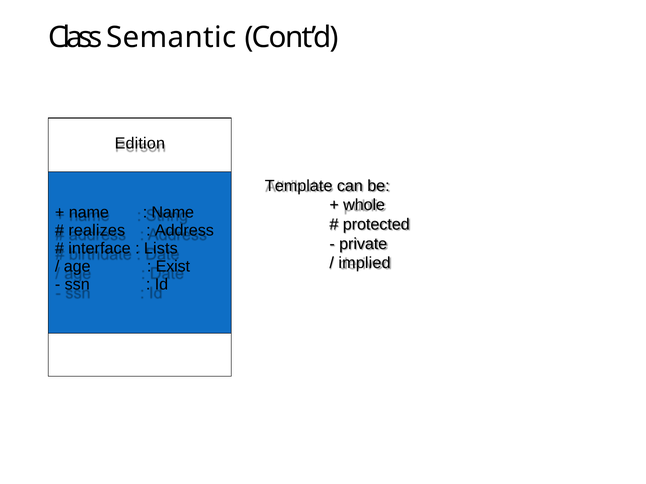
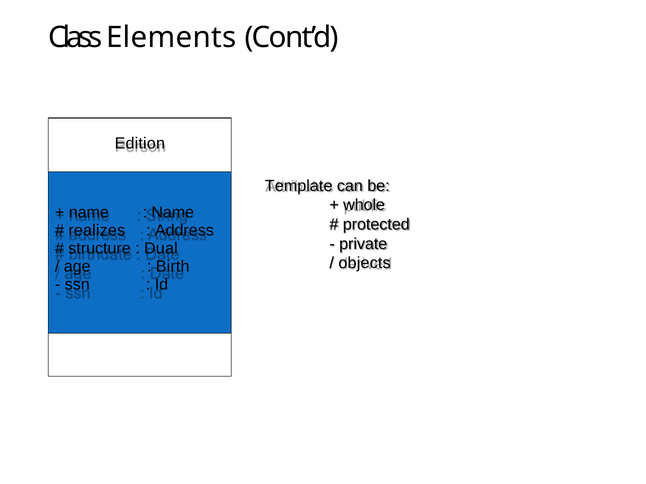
Semantic: Semantic -> Elements
interface: interface -> structure
Lists: Lists -> Dual
implied: implied -> objects
Exist: Exist -> Birth
